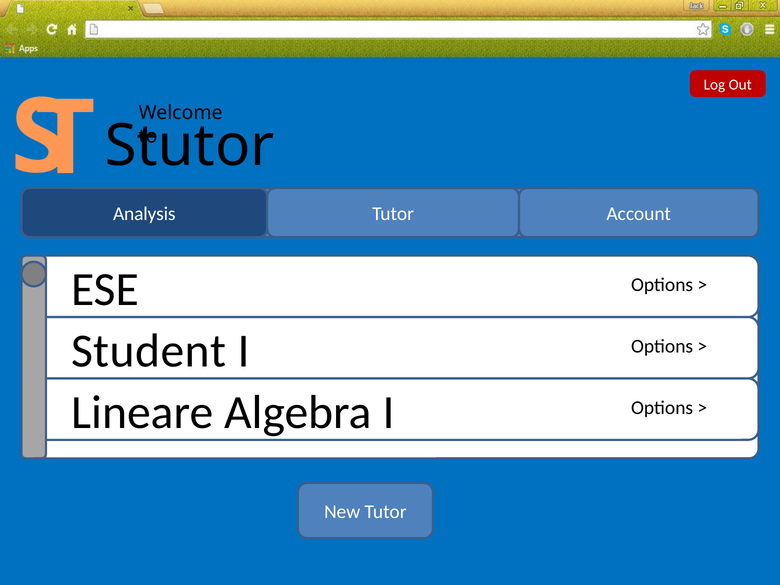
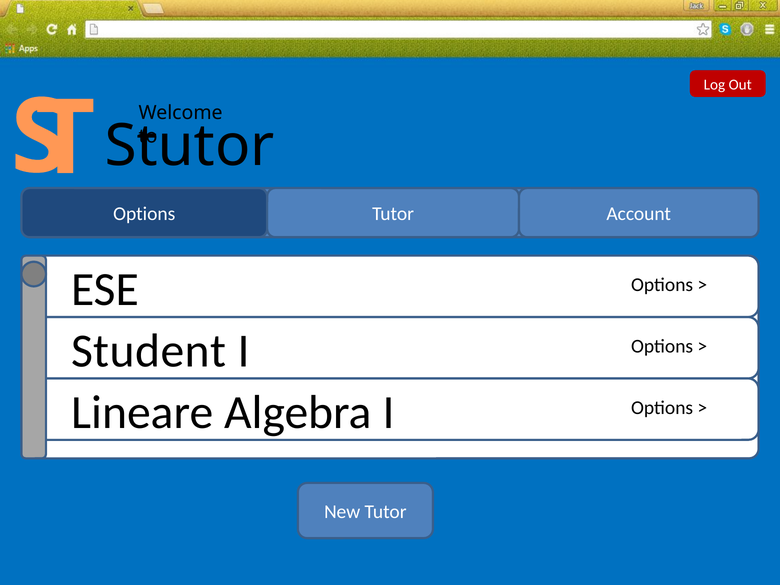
Analysis at (144, 214): Analysis -> Options
